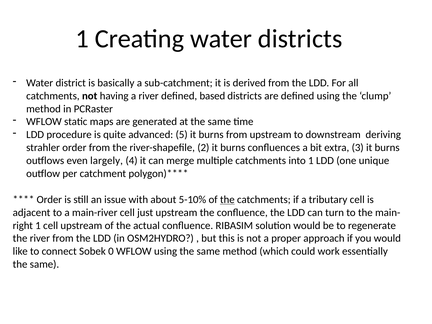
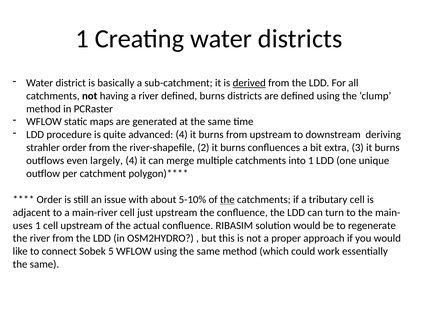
derived underline: none -> present
defined based: based -> burns
advanced 5: 5 -> 4
right: right -> uses
0: 0 -> 5
